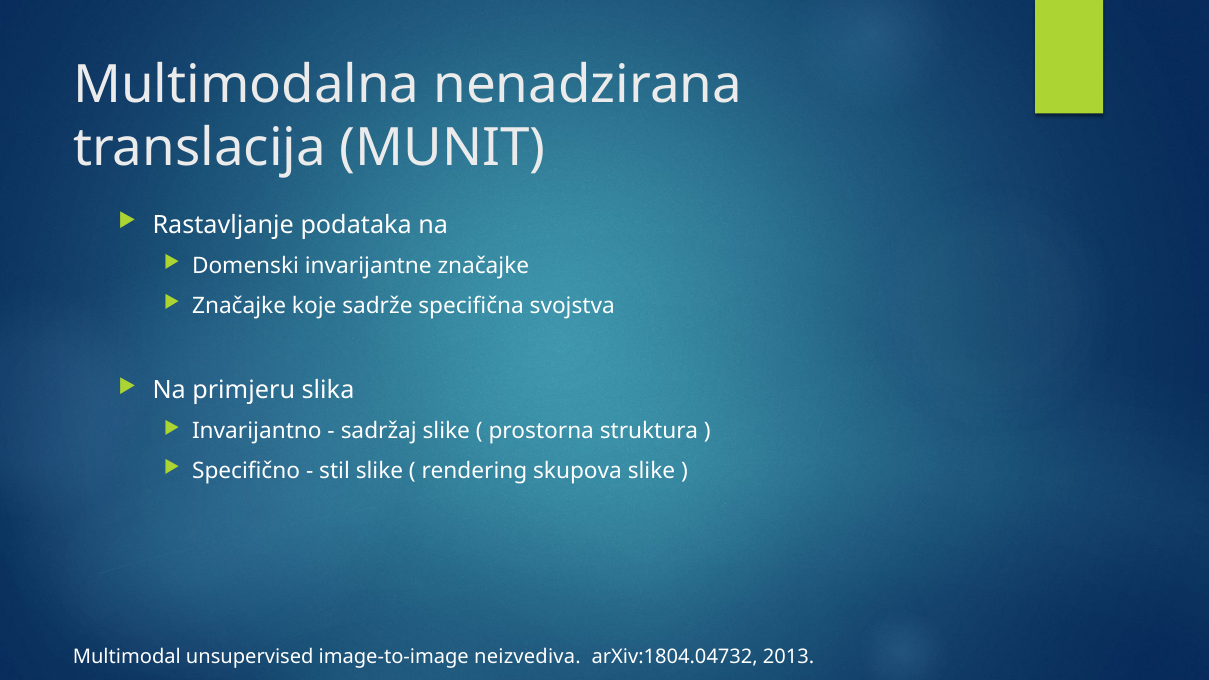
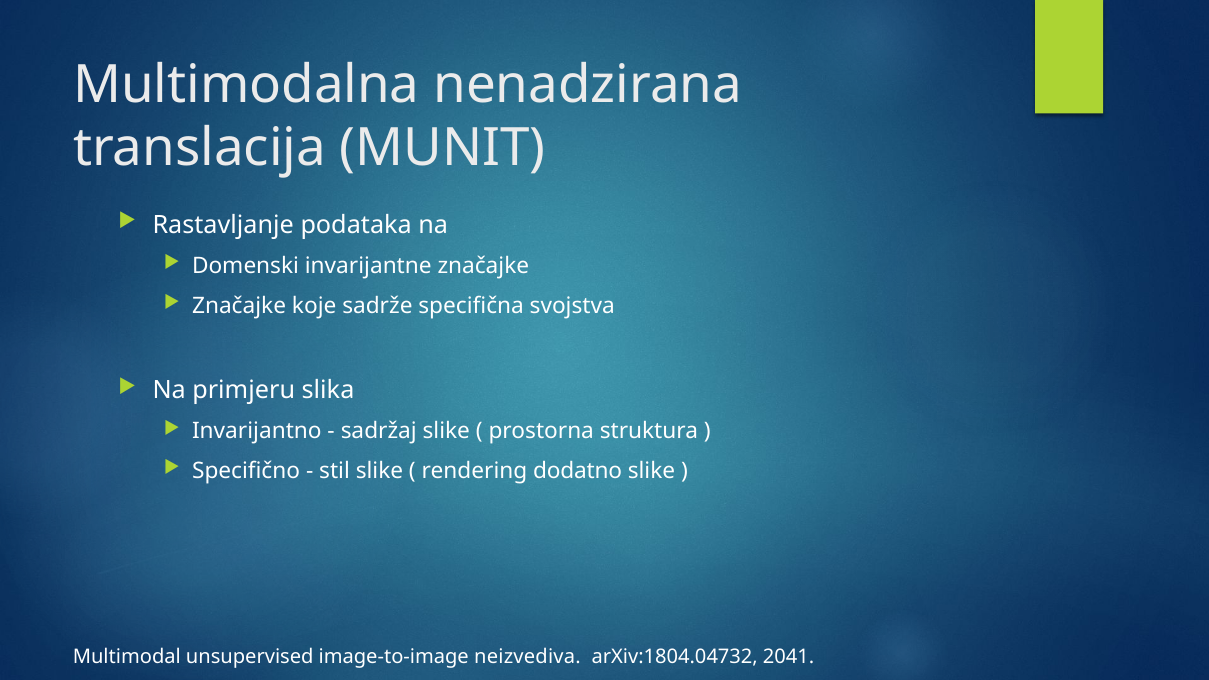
skupova: skupova -> dodatno
2013: 2013 -> 2041
